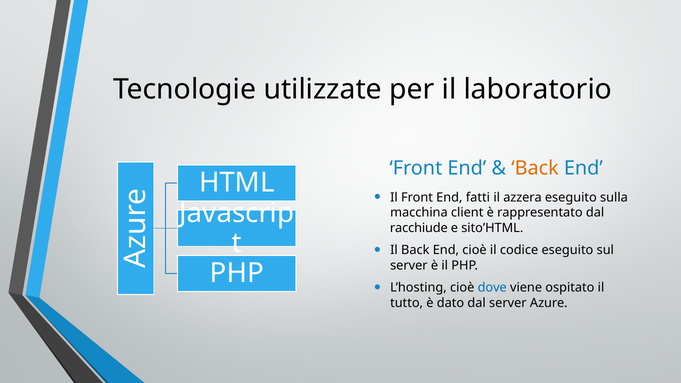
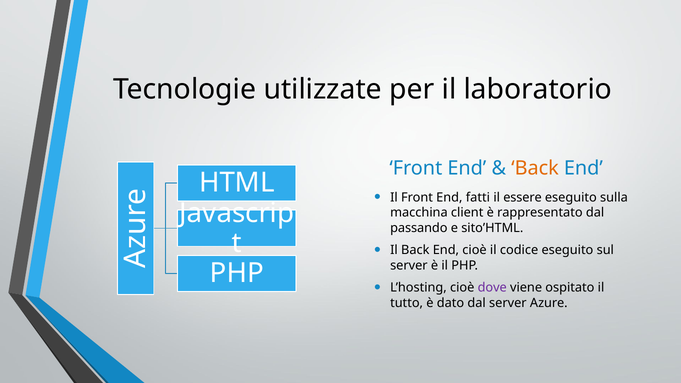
azzera: azzera -> essere
racchiude: racchiude -> passando
dove colour: blue -> purple
